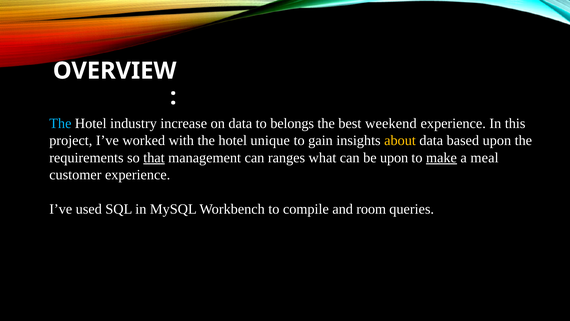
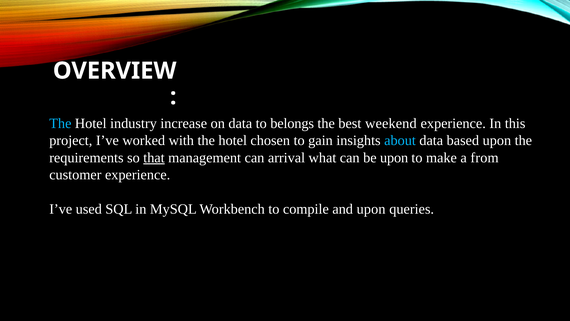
unique: unique -> chosen
about colour: yellow -> light blue
ranges: ranges -> arrival
make underline: present -> none
meal: meal -> from
and room: room -> upon
